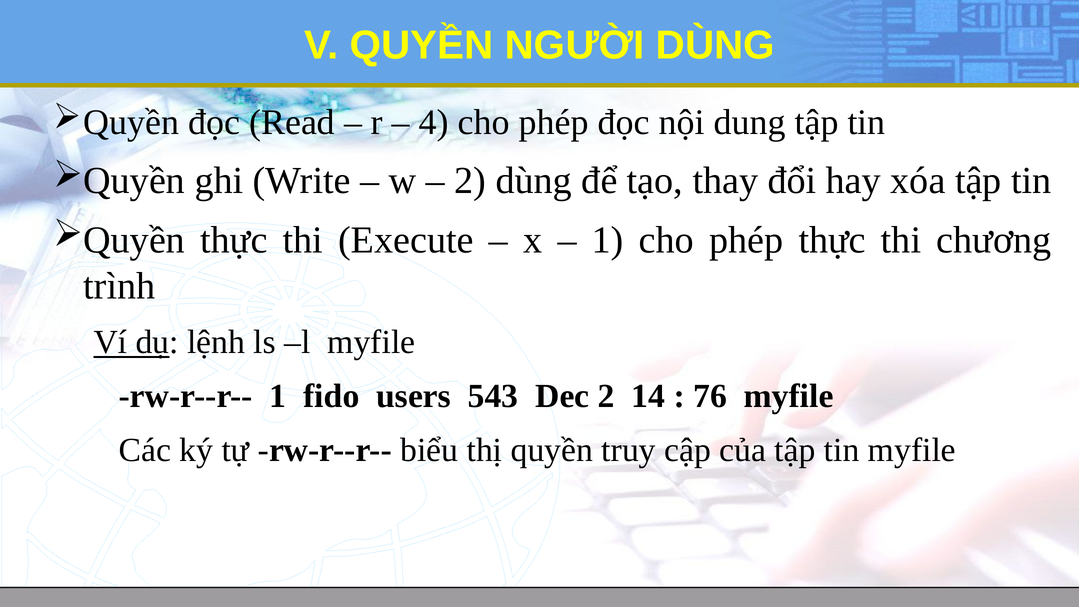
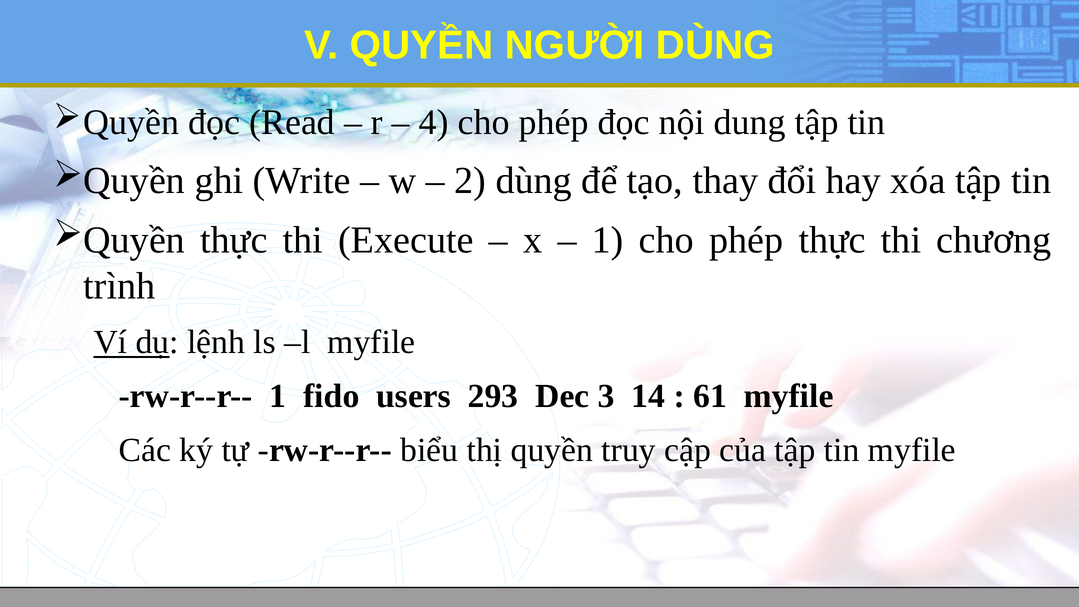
543: 543 -> 293
Dec 2: 2 -> 3
76: 76 -> 61
